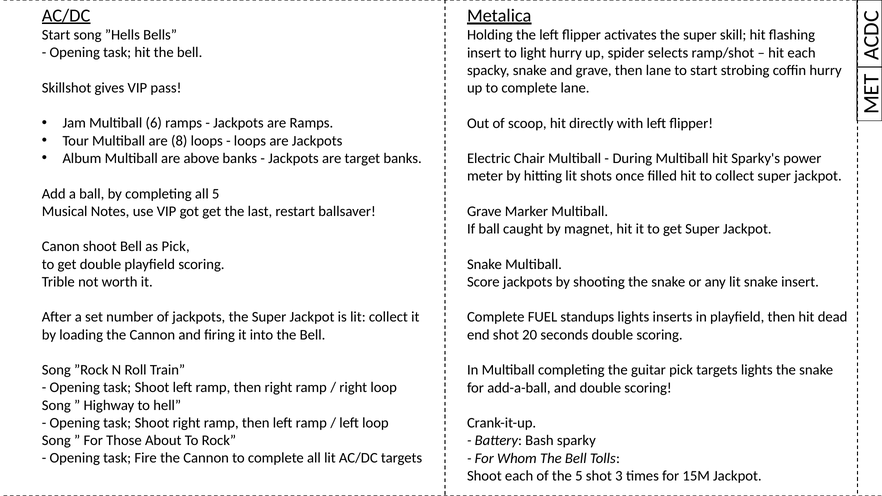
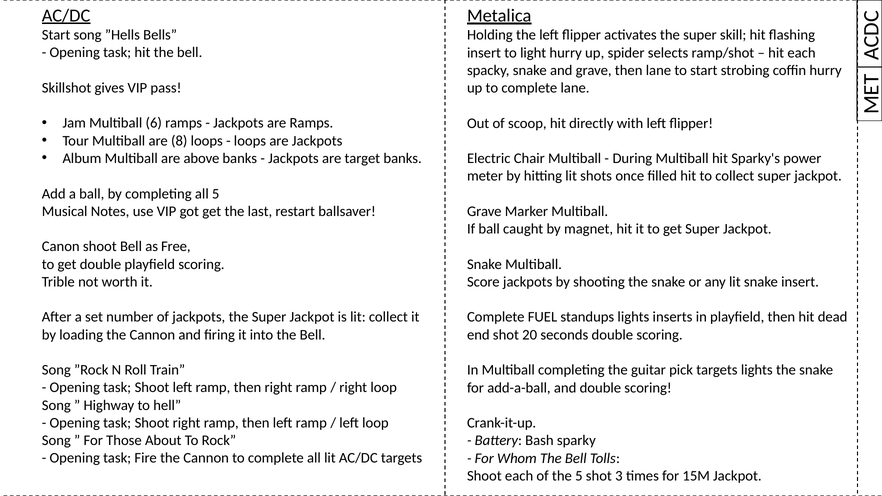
as Pick: Pick -> Free
